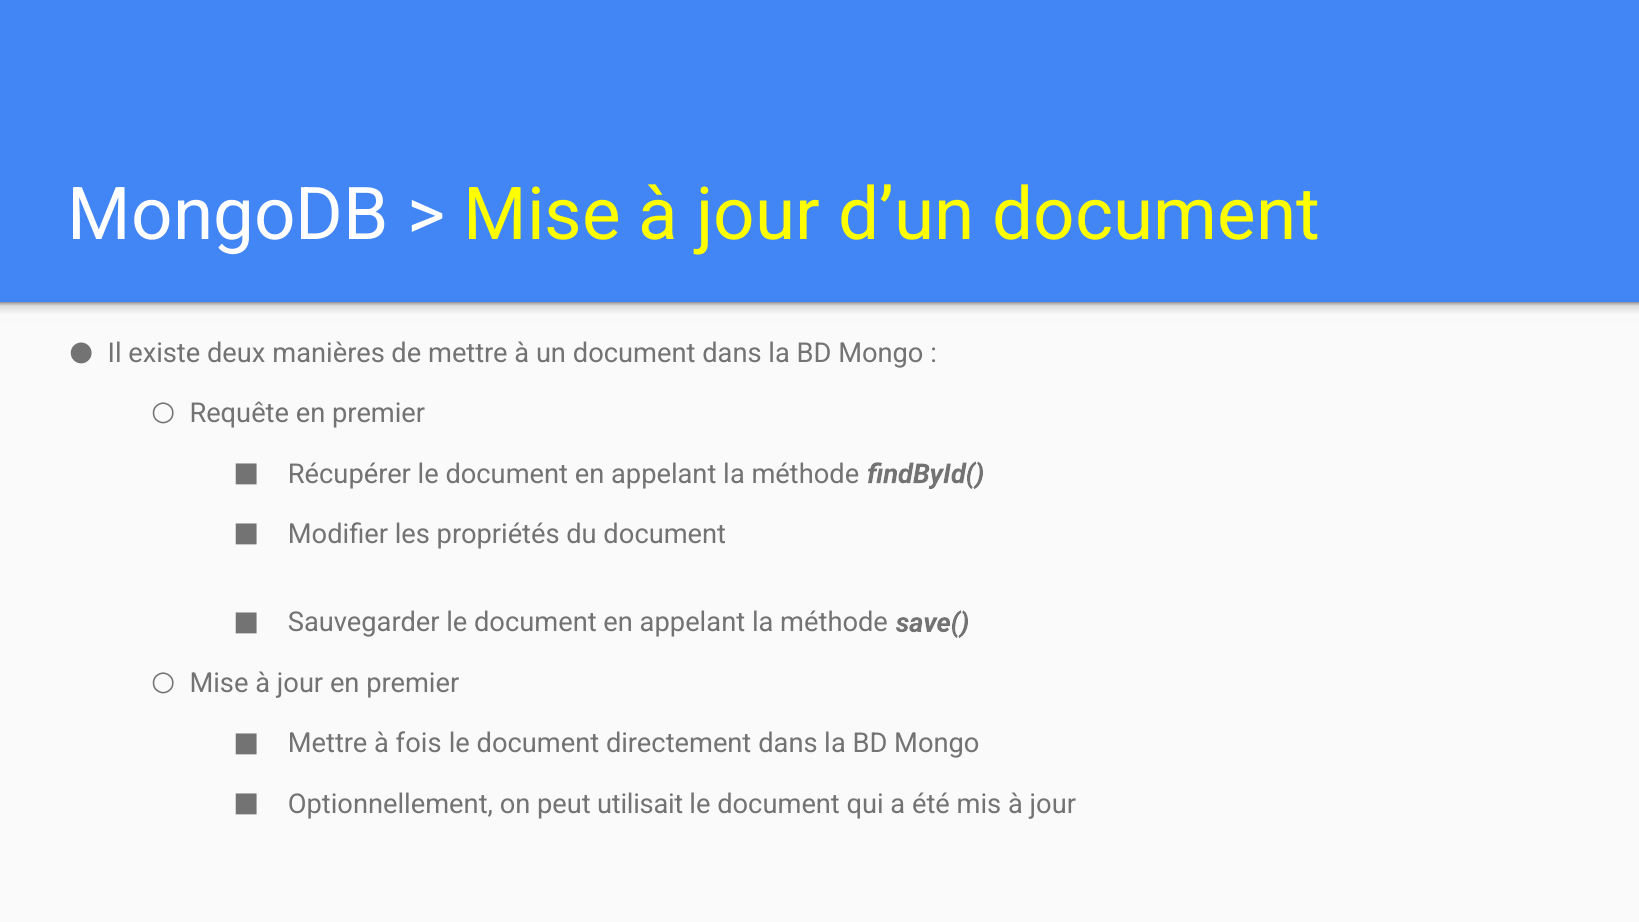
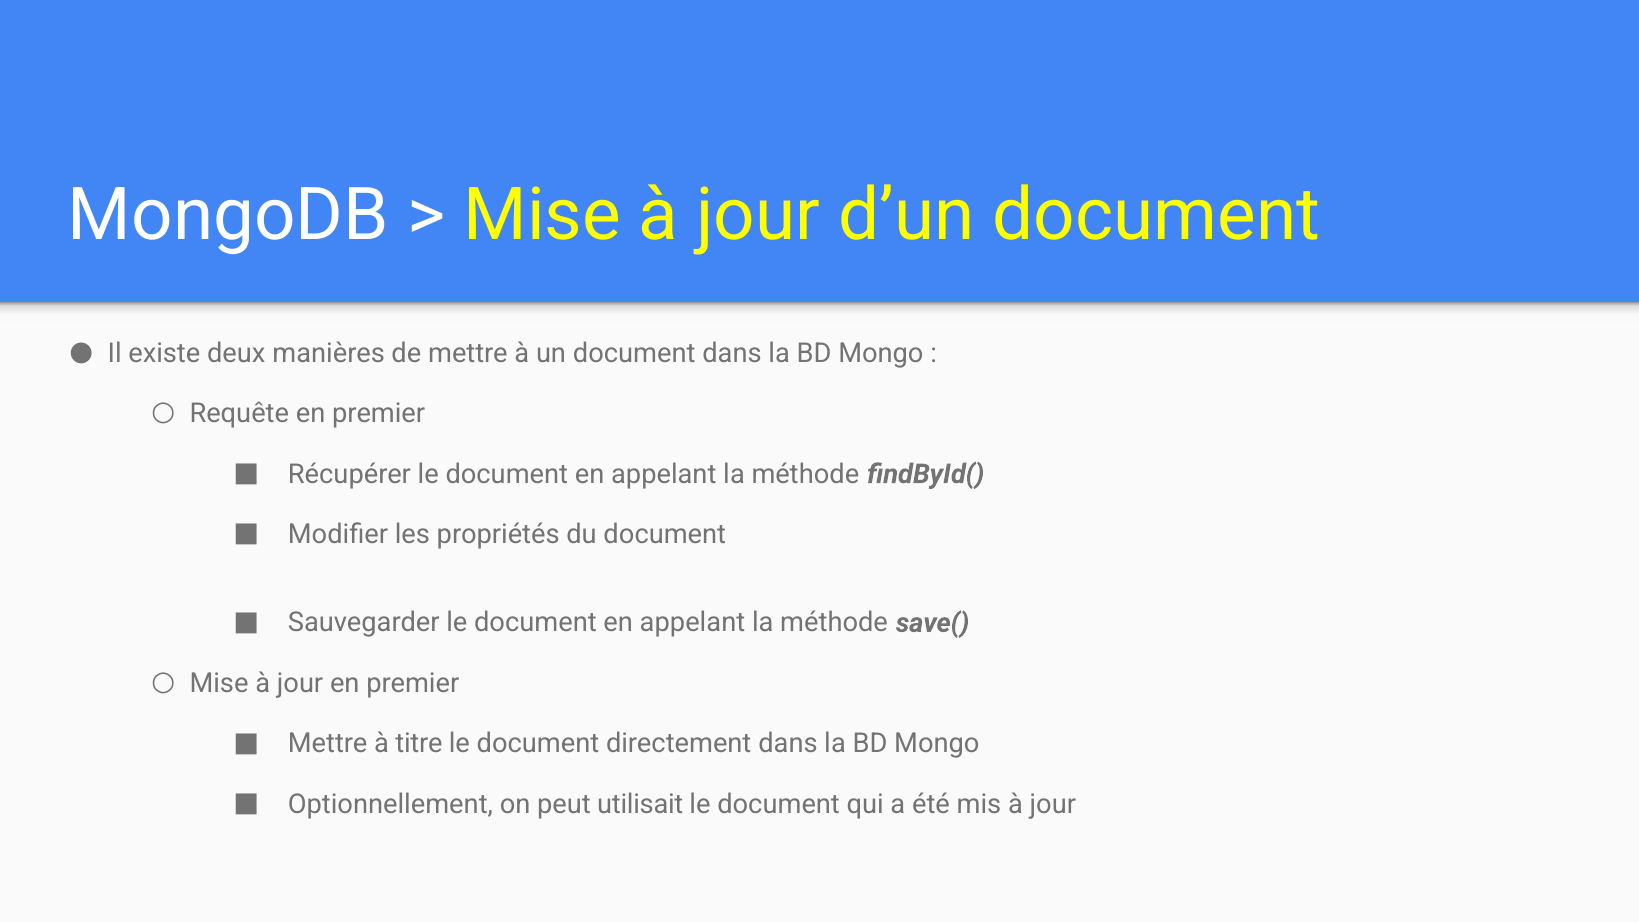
fois: fois -> titre
